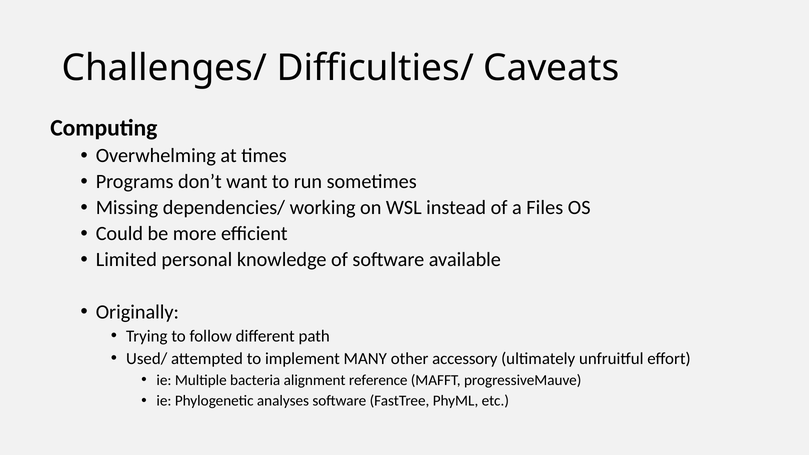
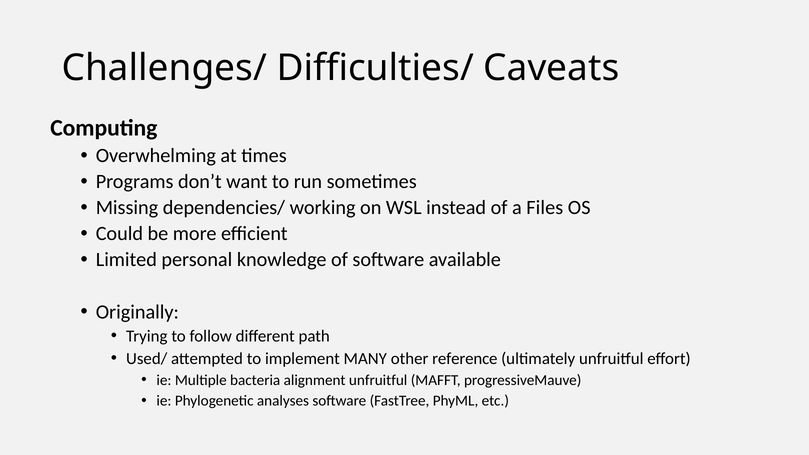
accessory: accessory -> reference
alignment reference: reference -> unfruitful
